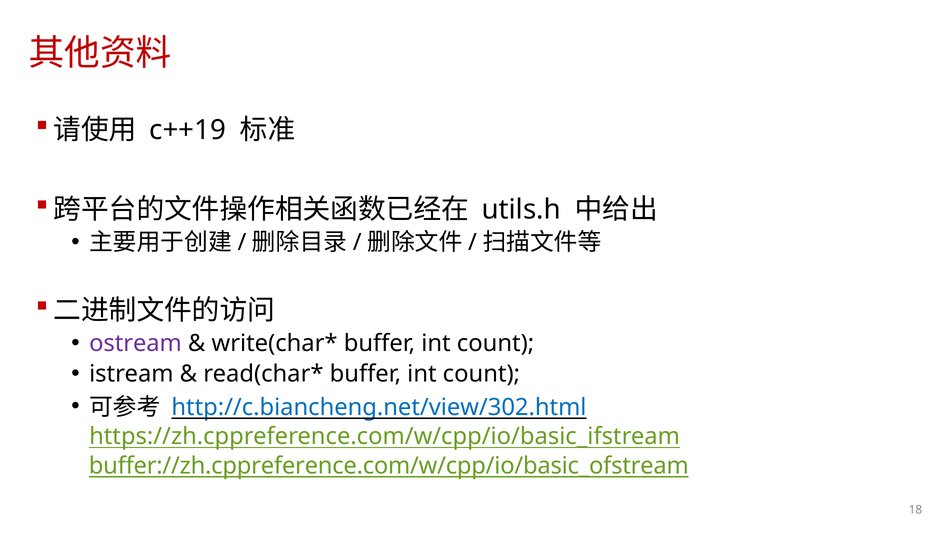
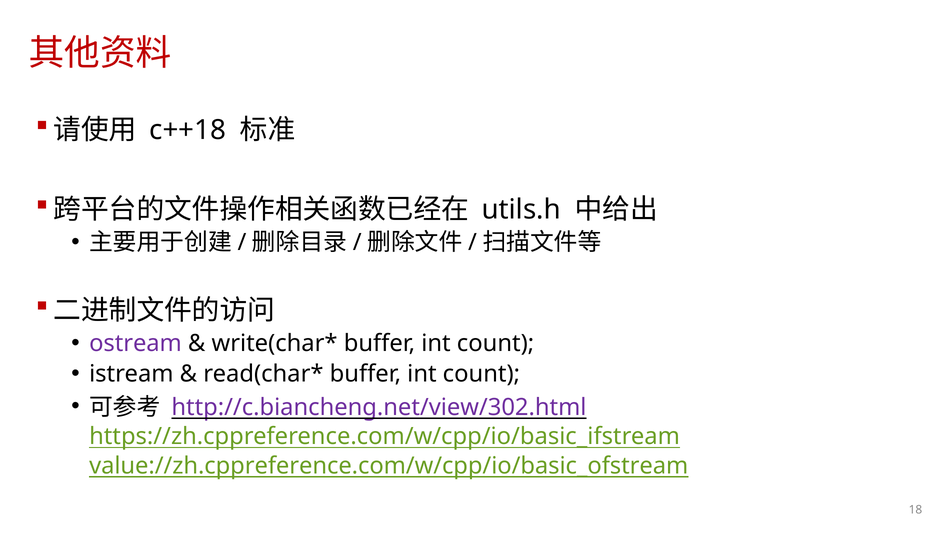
c++19: c++19 -> c++18
http://c.biancheng.net/view/302.html colour: blue -> purple
buffer://zh.cppreference.com/w/cpp/io/basic_ofstream: buffer://zh.cppreference.com/w/cpp/io/basic_ofstream -> value://zh.cppreference.com/w/cpp/io/basic_ofstream
